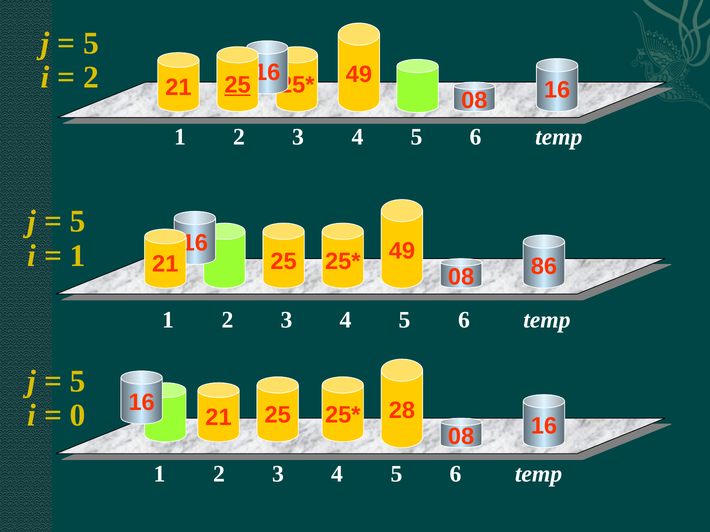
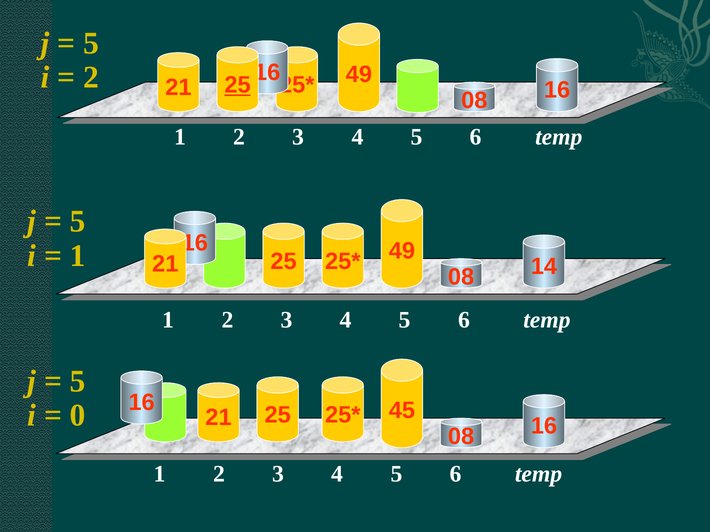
86: 86 -> 14
28: 28 -> 45
